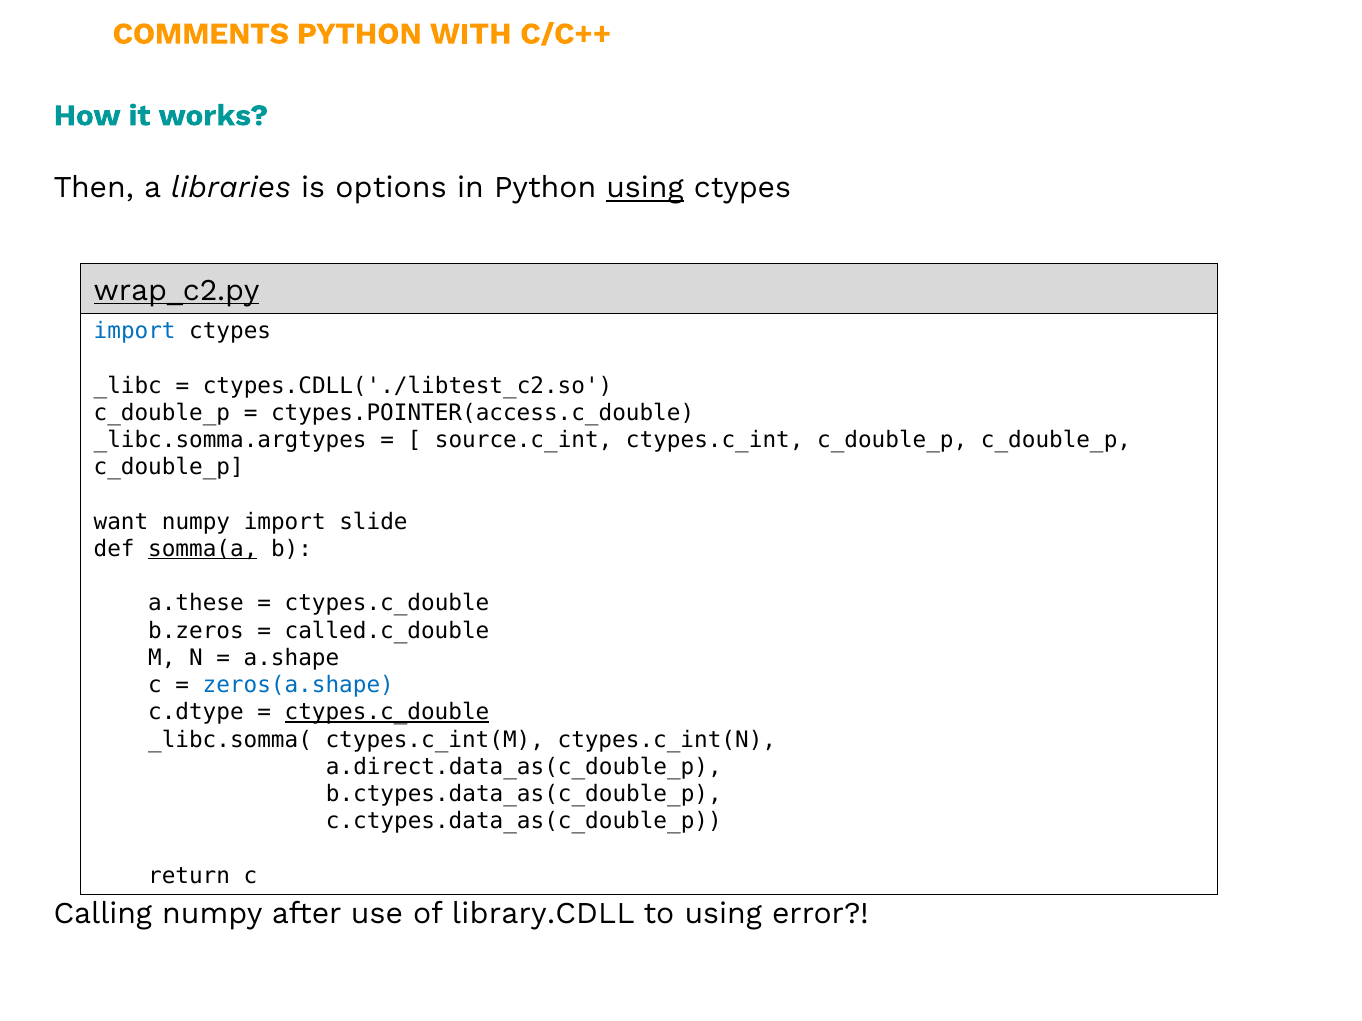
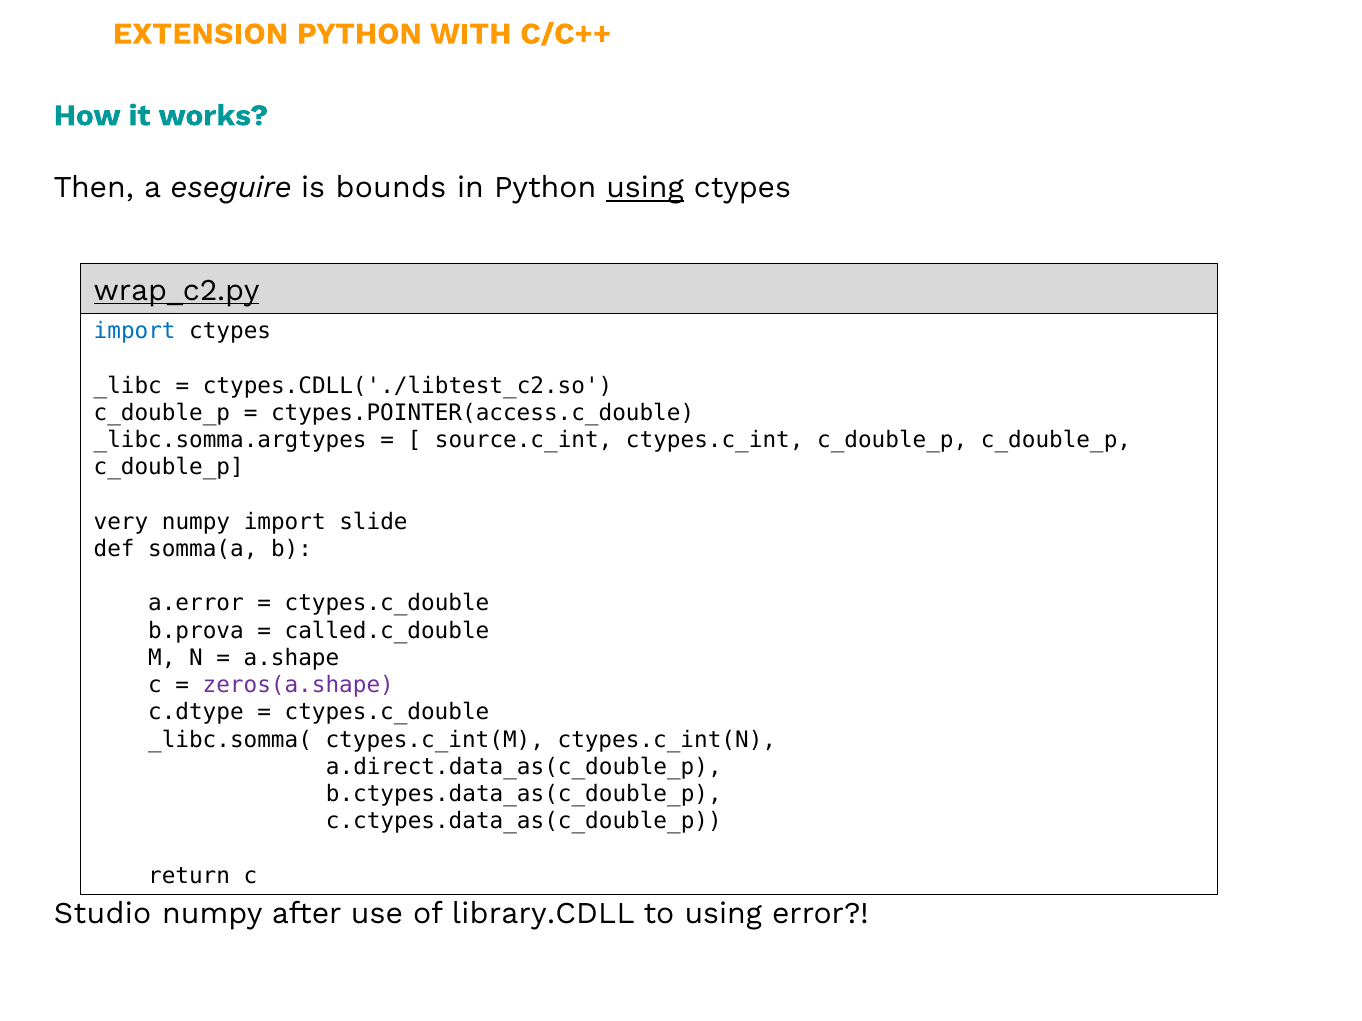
COMMENTS: COMMENTS -> EXTENSION
libraries: libraries -> eseguire
options: options -> bounds
want: want -> very
somma(a underline: present -> none
a.these: a.these -> a.error
b.zeros: b.zeros -> b.prova
zeros(a.shape colour: blue -> purple
ctypes.c_double at (387, 713) underline: present -> none
Calling: Calling -> Studio
